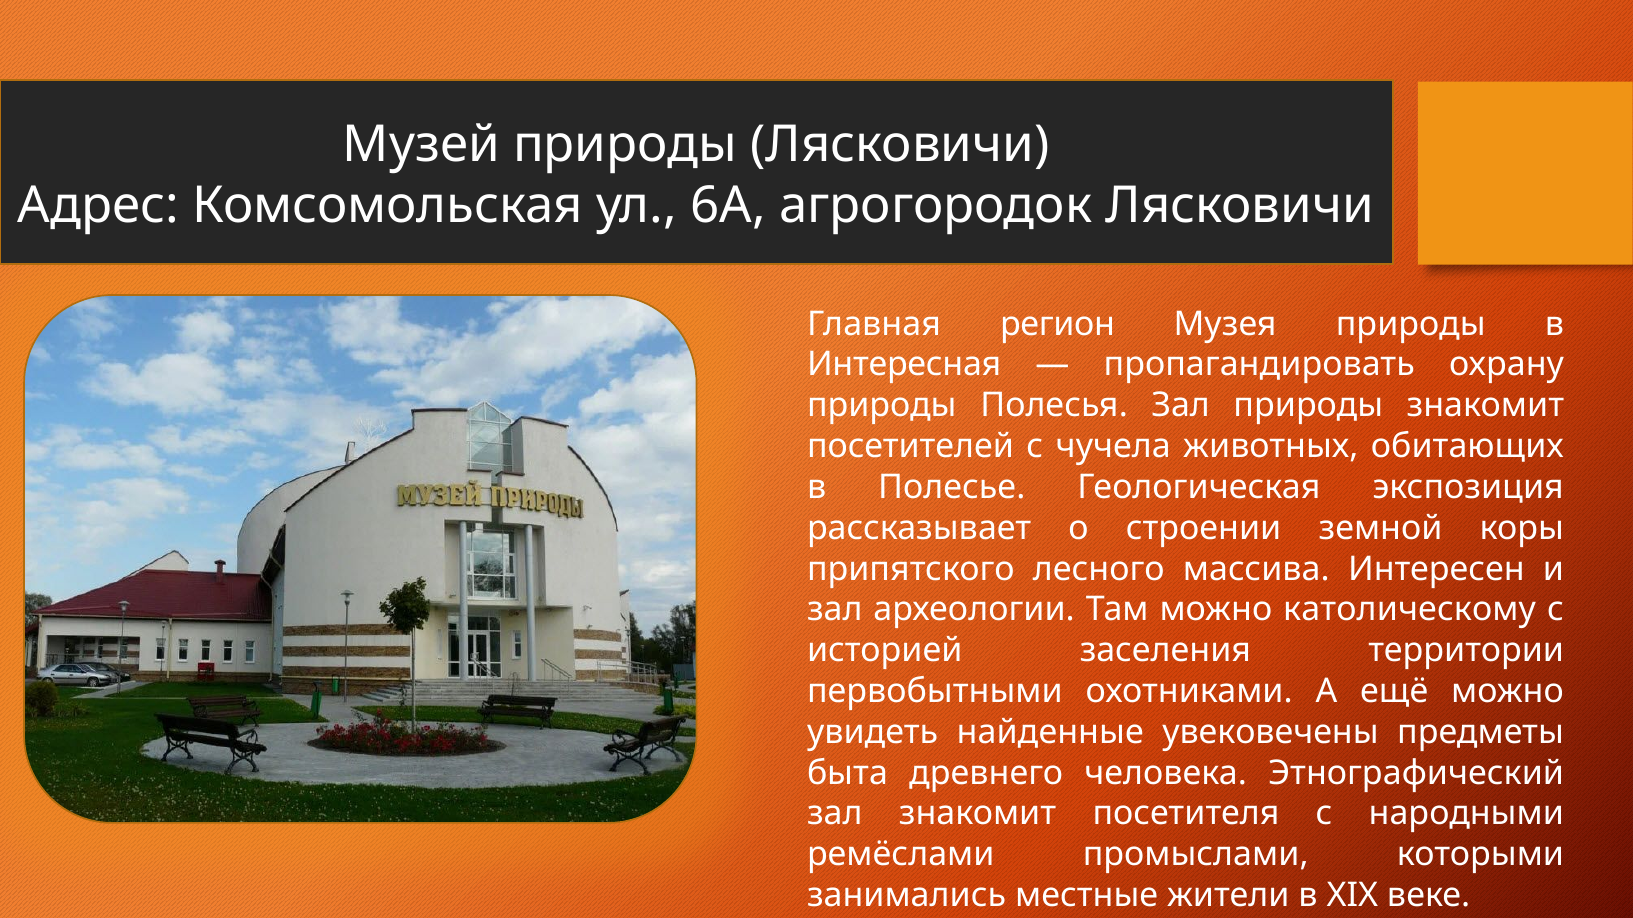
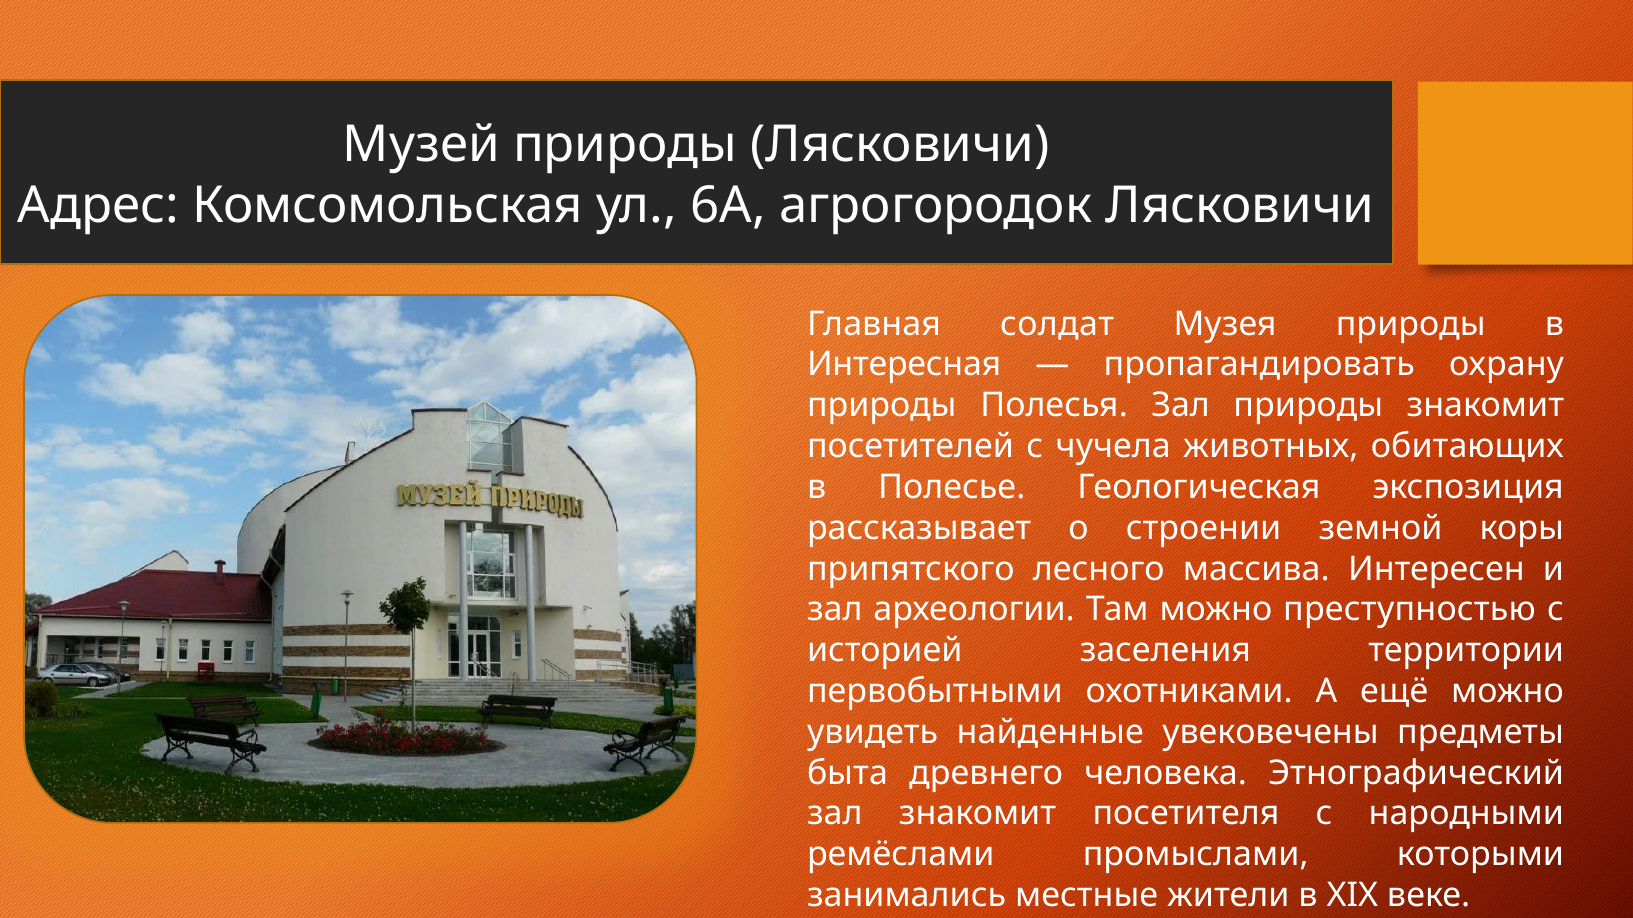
регион: регион -> солдат
католическому: католическому -> преступностью
